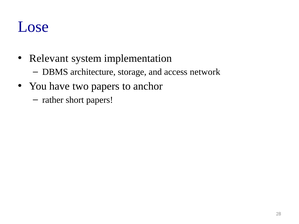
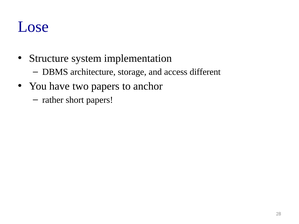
Relevant: Relevant -> Structure
network: network -> different
